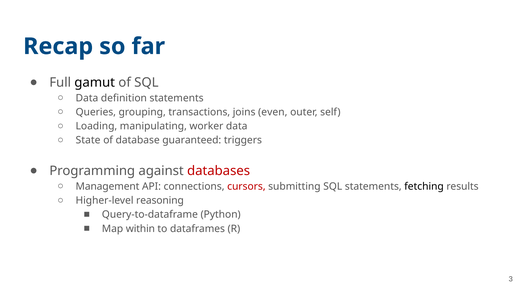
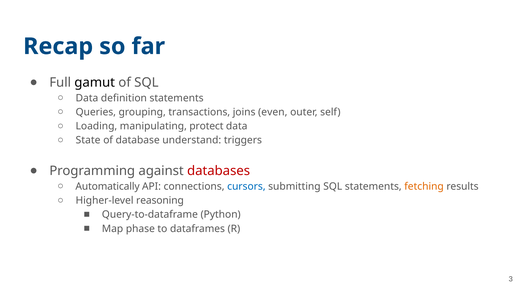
worker: worker -> protect
guaranteed: guaranteed -> understand
Management: Management -> Automatically
cursors colour: red -> blue
fetching colour: black -> orange
within: within -> phase
